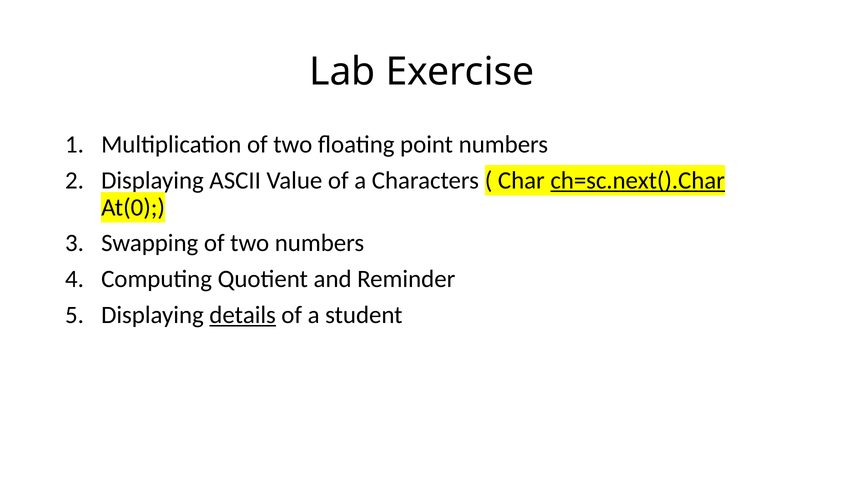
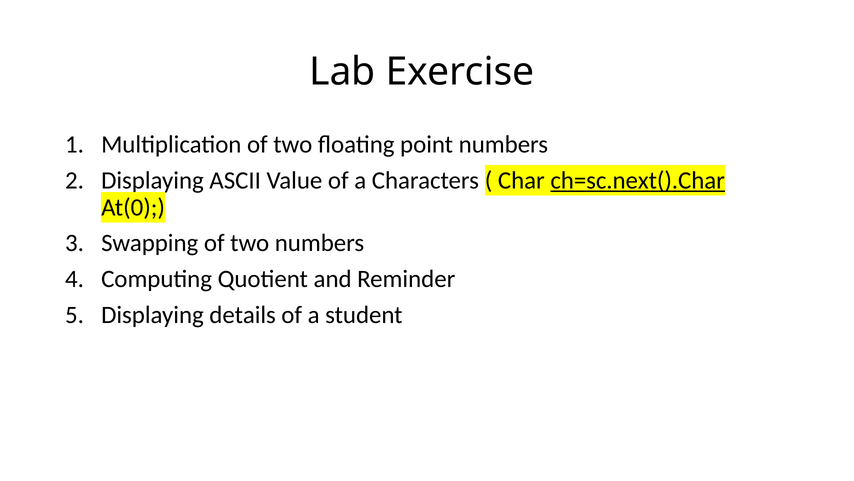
details underline: present -> none
